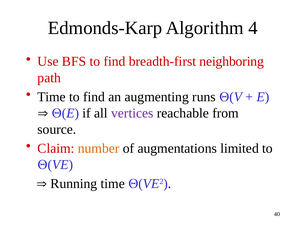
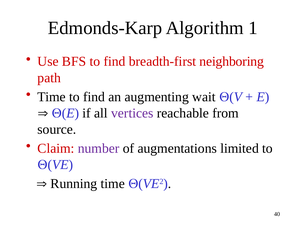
4: 4 -> 1
runs: runs -> wait
number colour: orange -> purple
